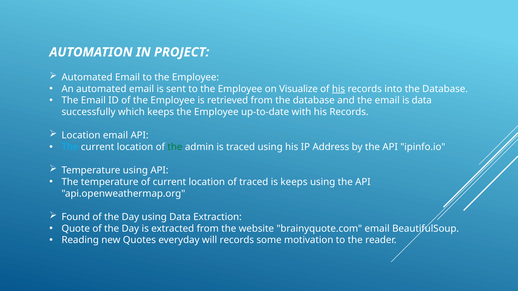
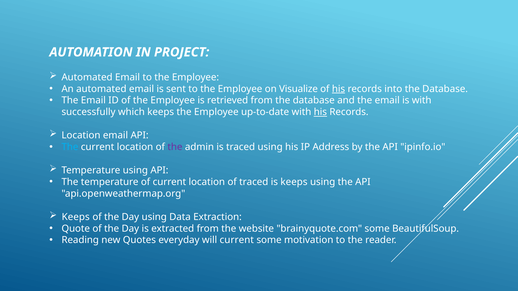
is data: data -> with
his at (320, 112) underline: none -> present
the at (175, 147) colour: green -> purple
Found at (76, 217): Found -> Keeps
brainyquote.com email: email -> some
will records: records -> current
